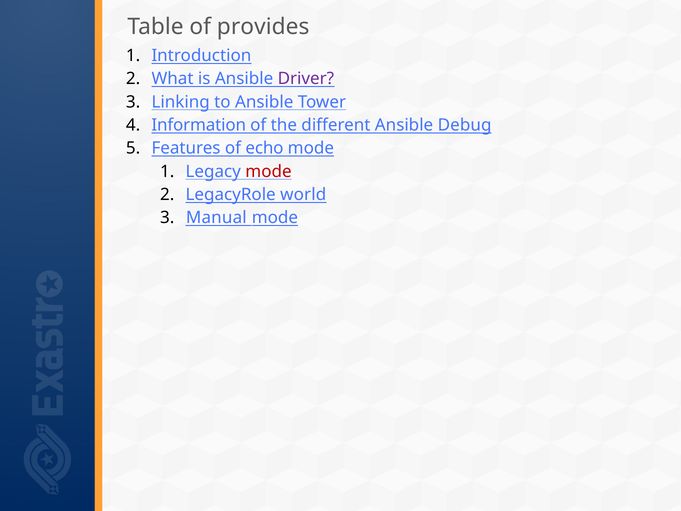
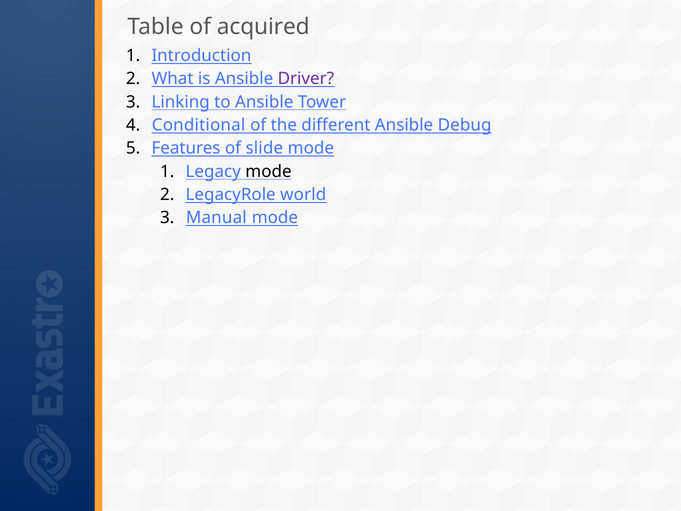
provides: provides -> acquired
Information: Information -> Conditional
echo: echo -> slide
mode at (268, 171) colour: red -> black
